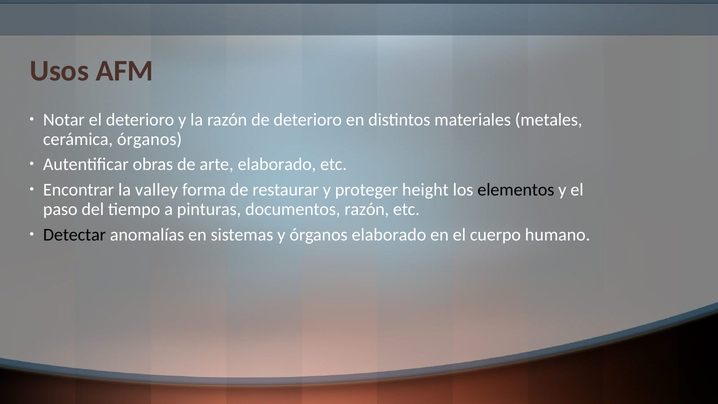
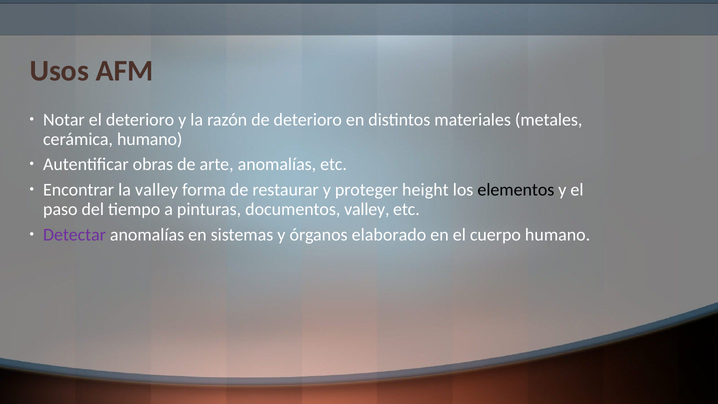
cerámica órganos: órganos -> humano
arte elaborado: elaborado -> anomalías
documentos razón: razón -> valley
Detectar colour: black -> purple
